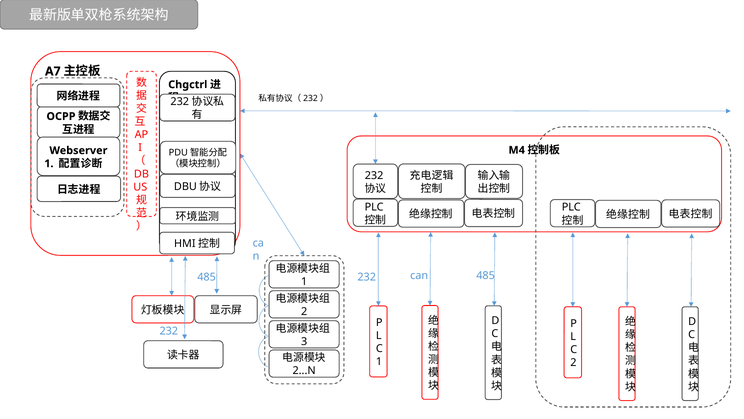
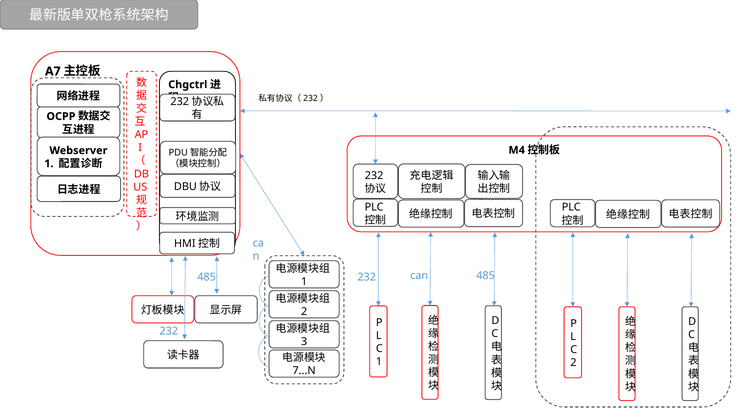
2...N: 2...N -> 7...N
